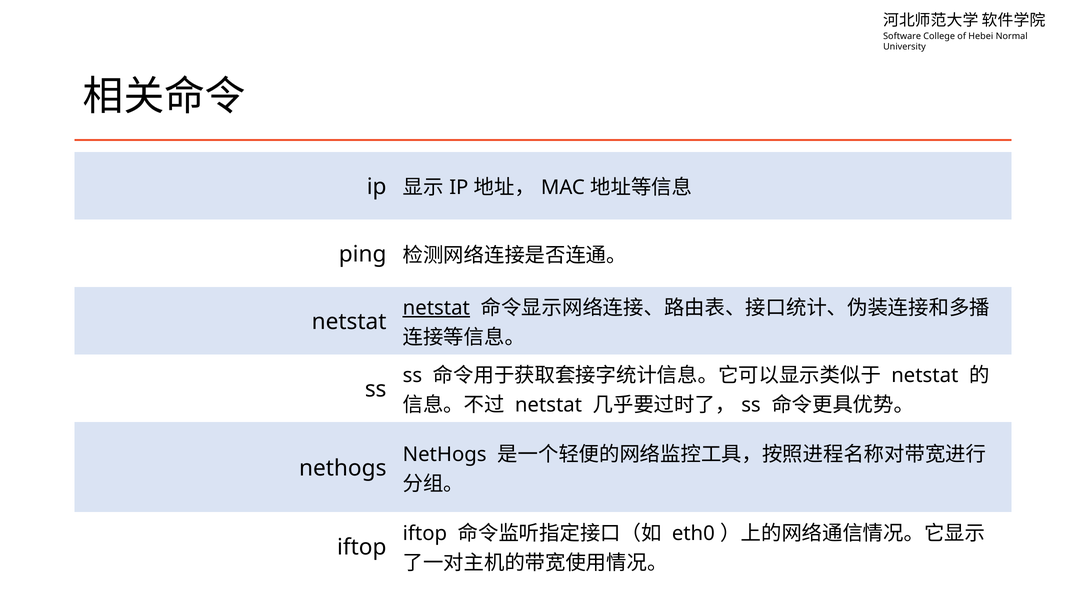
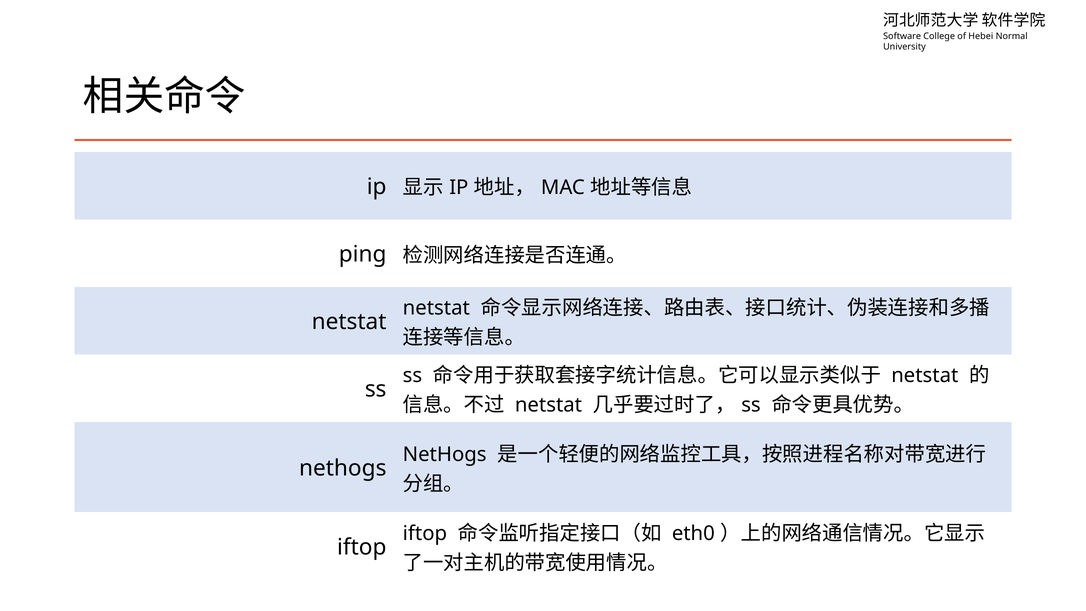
netstat at (436, 308) underline: present -> none
